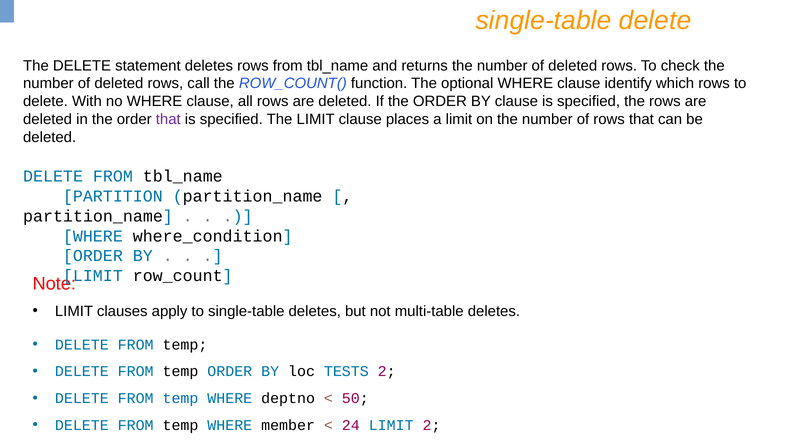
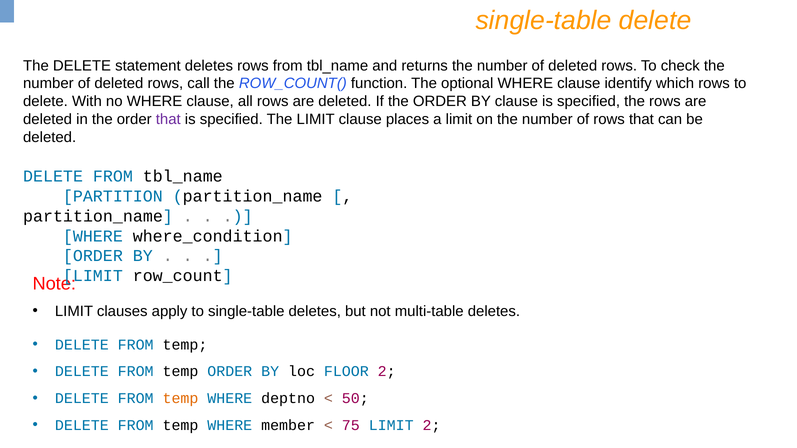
TESTS: TESTS -> FLOOR
temp at (180, 399) colour: blue -> orange
24: 24 -> 75
